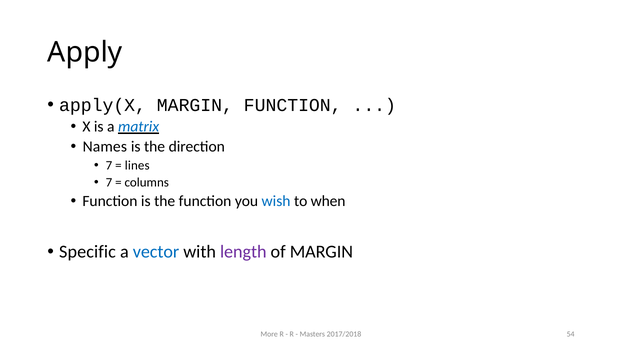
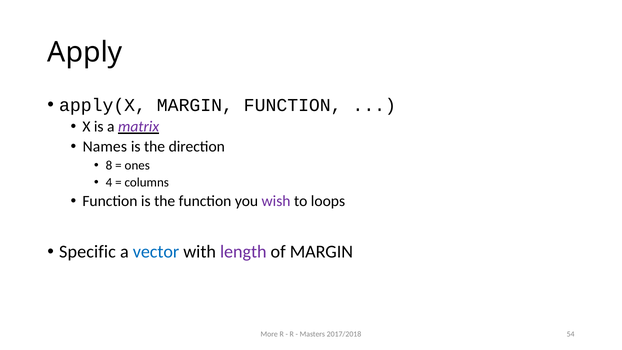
matrix colour: blue -> purple
7 at (109, 165): 7 -> 8
lines: lines -> ones
7 at (109, 182): 7 -> 4
wish colour: blue -> purple
when: when -> loops
